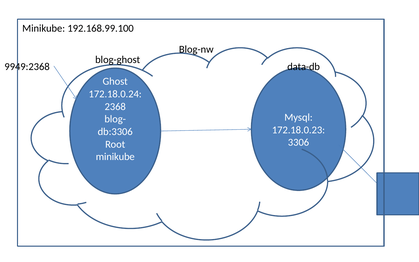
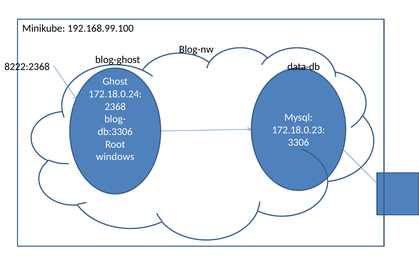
9949:2368: 9949:2368 -> 8222:2368
minikube at (115, 157): minikube -> windows
